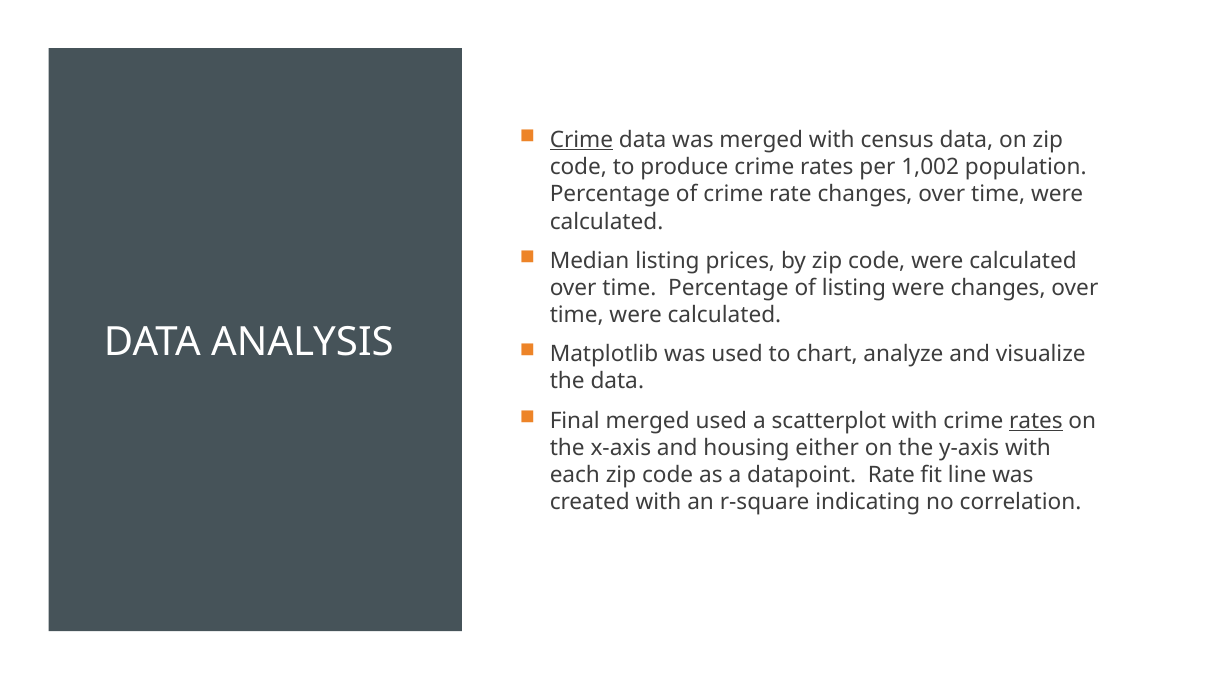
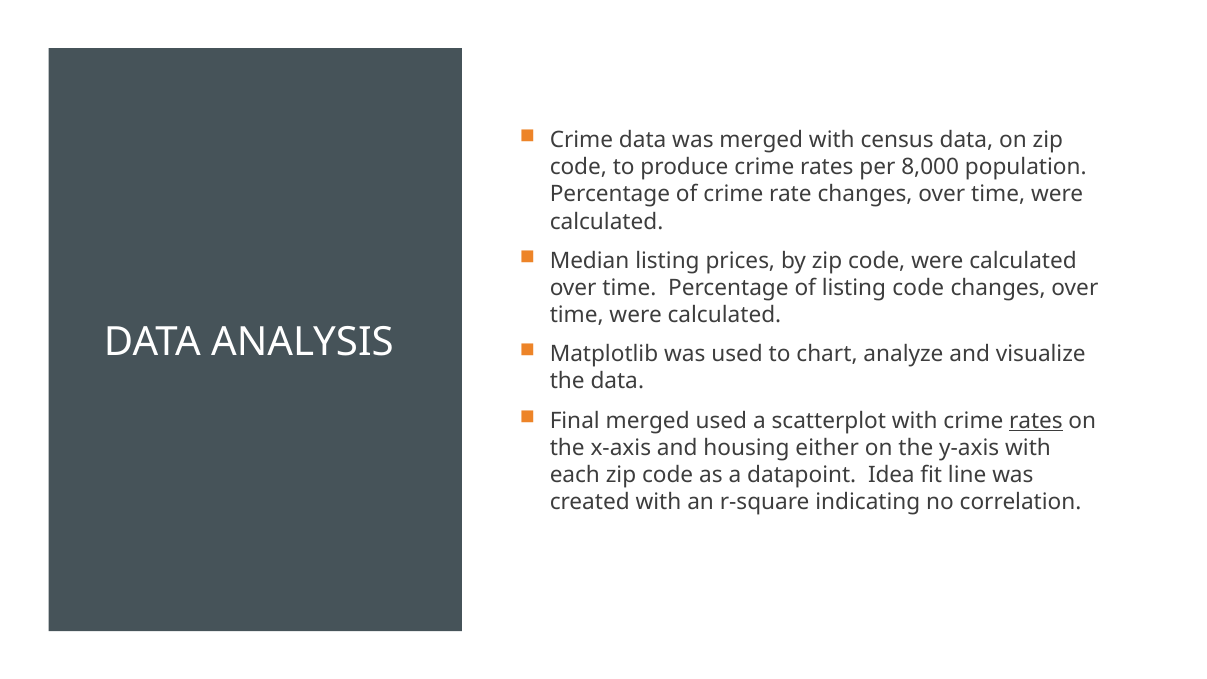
Crime at (581, 140) underline: present -> none
1,002: 1,002 -> 8,000
listing were: were -> code
datapoint Rate: Rate -> Idea
